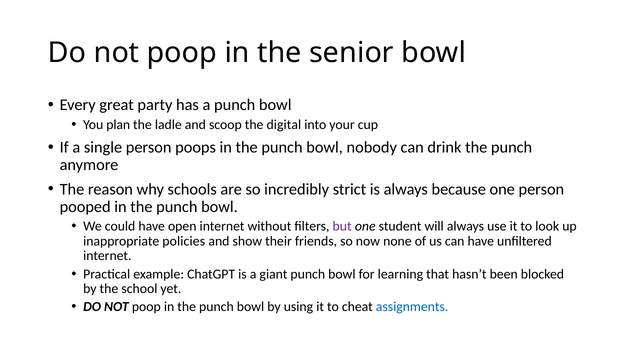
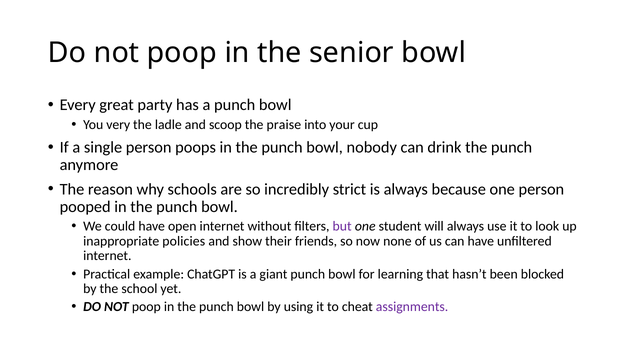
plan: plan -> very
digital: digital -> praise
assignments colour: blue -> purple
